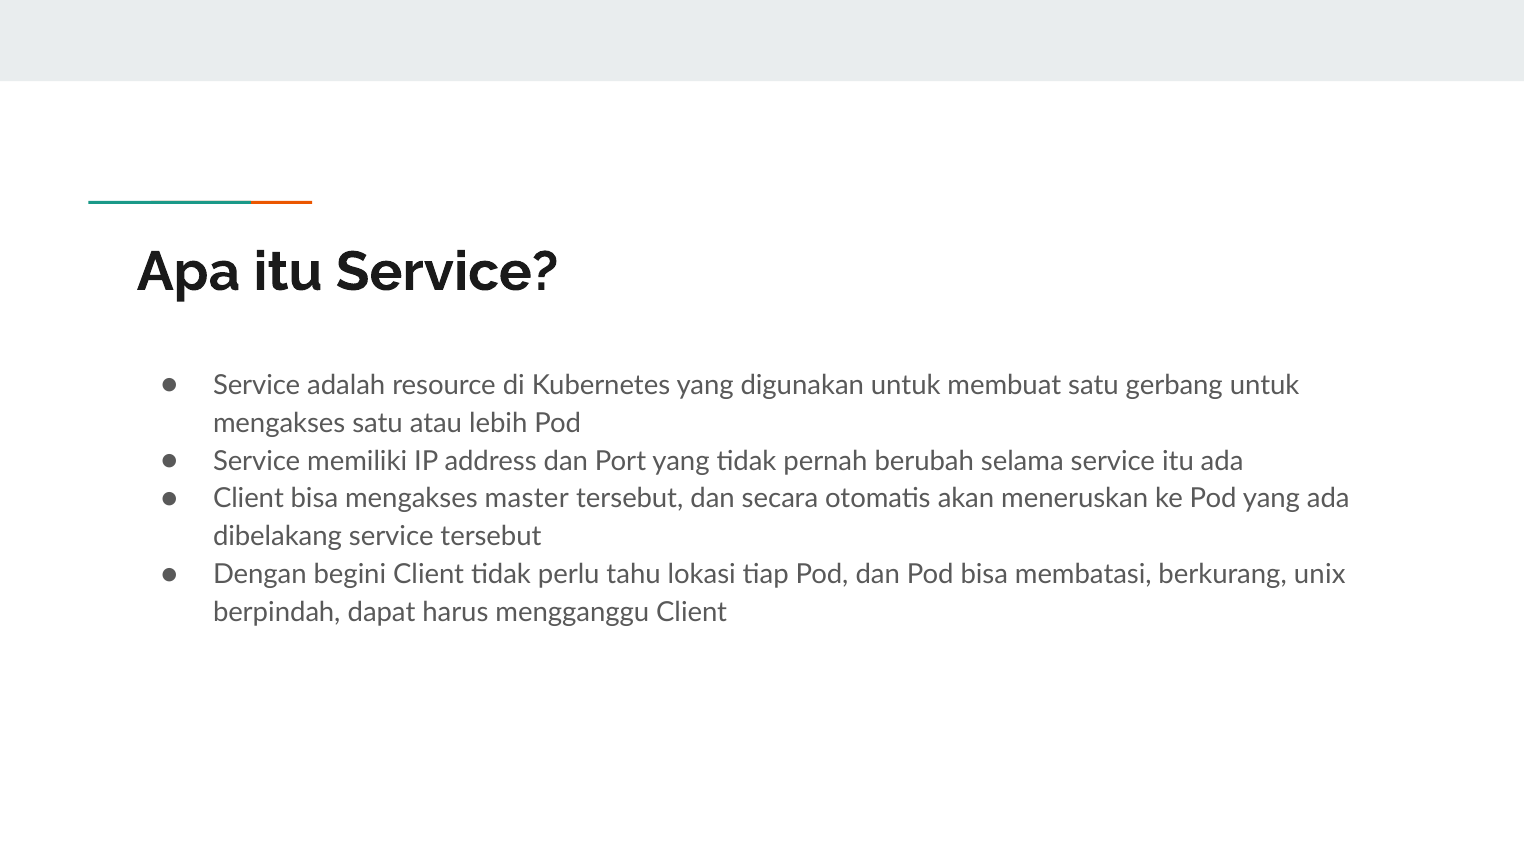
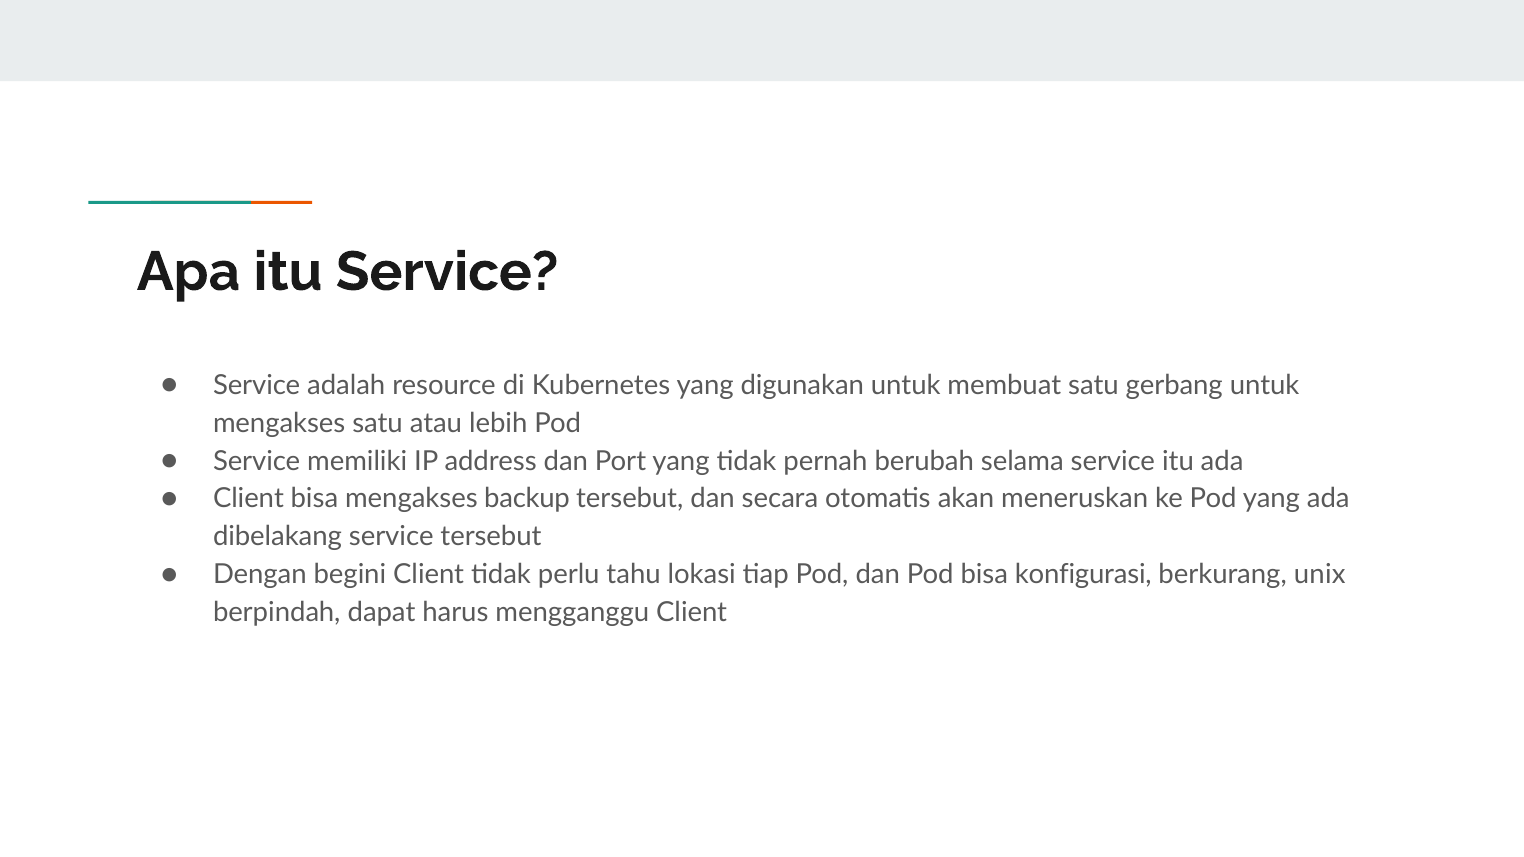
master: master -> backup
membatasi: membatasi -> konfigurasi
